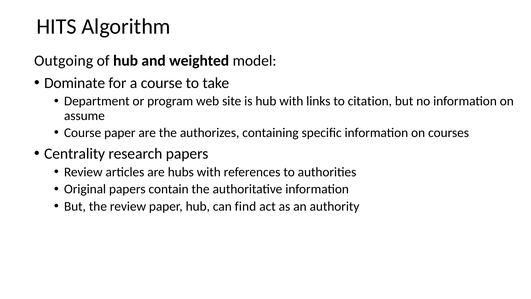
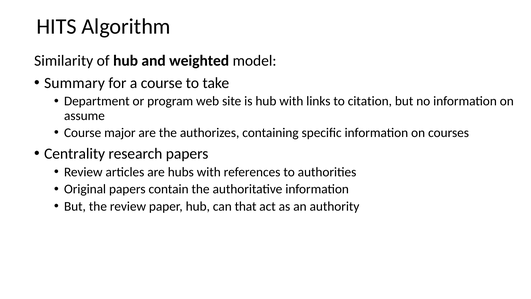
Outgoing: Outgoing -> Similarity
Dominate: Dominate -> Summary
Course paper: paper -> major
find: find -> that
